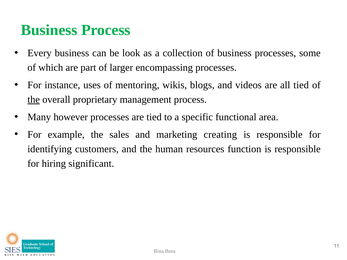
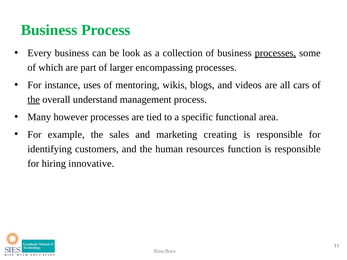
processes at (275, 53) underline: none -> present
all tied: tied -> cars
proprietary: proprietary -> understand
significant: significant -> innovative
